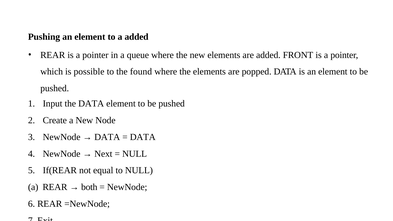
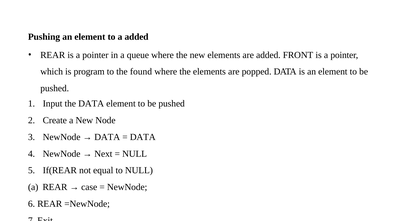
possible: possible -> program
both: both -> case
